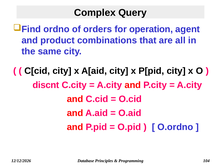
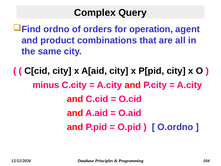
discnt: discnt -> minus
